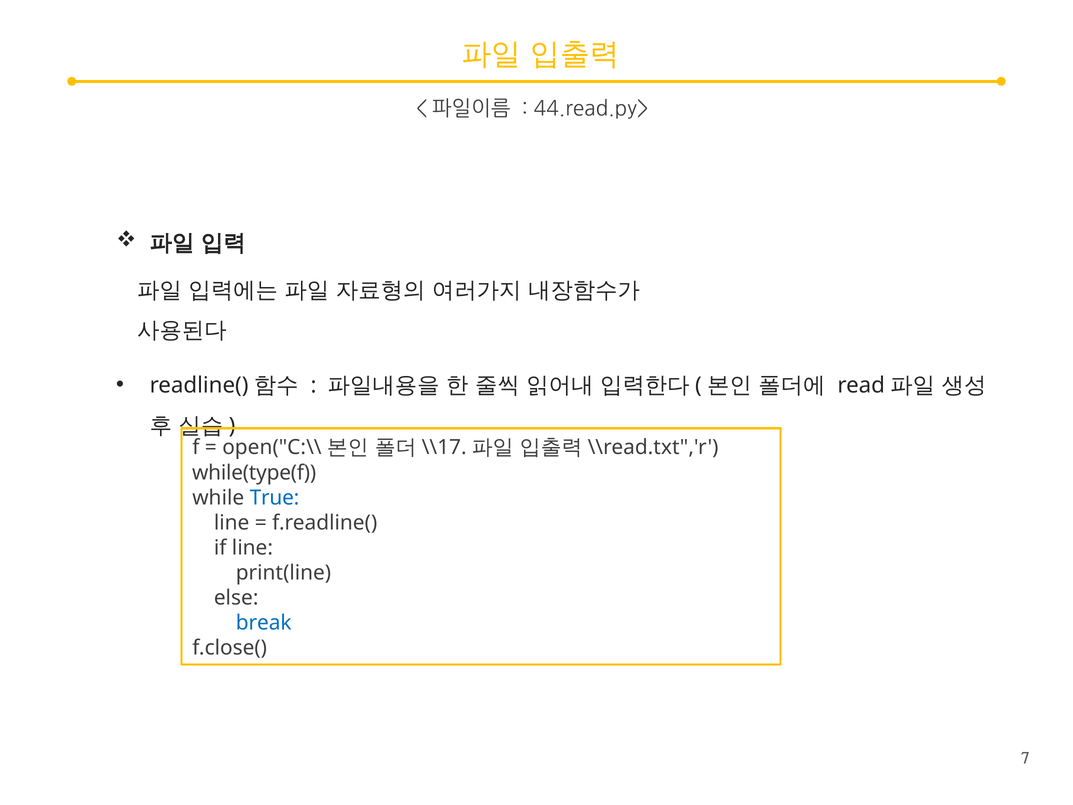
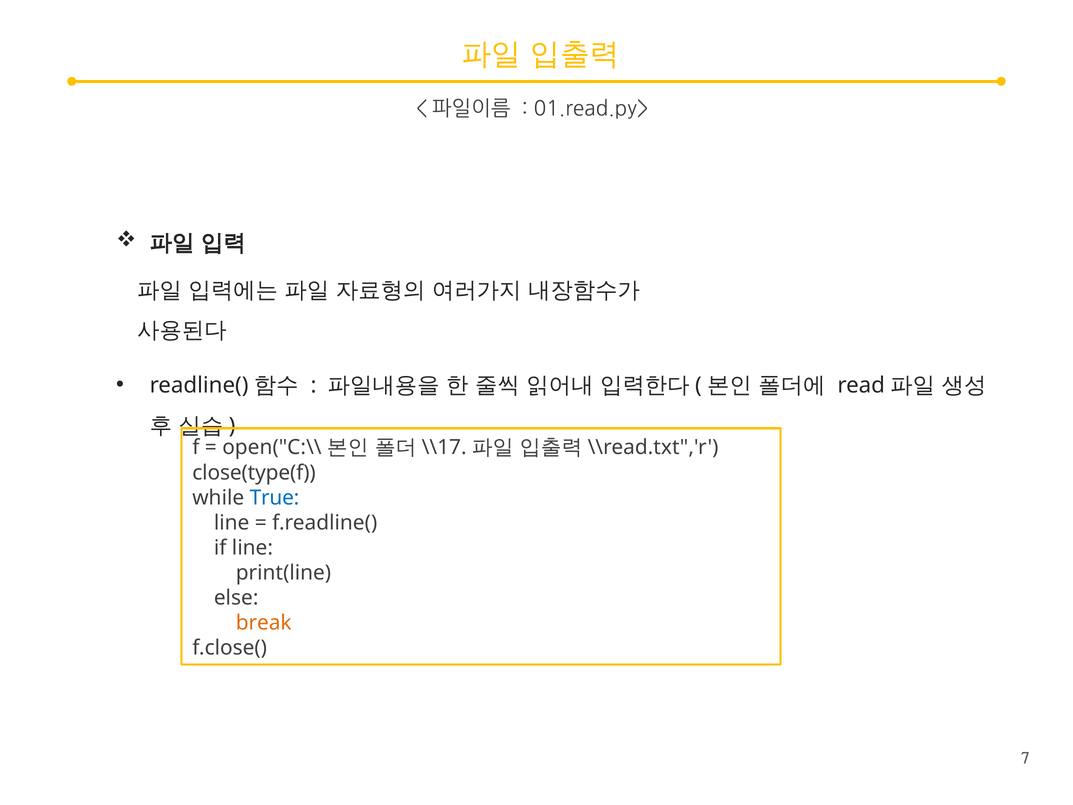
44.read.py>: 44.read.py> -> 01.read.py>
while(type(f: while(type(f -> close(type(f
break colour: blue -> orange
